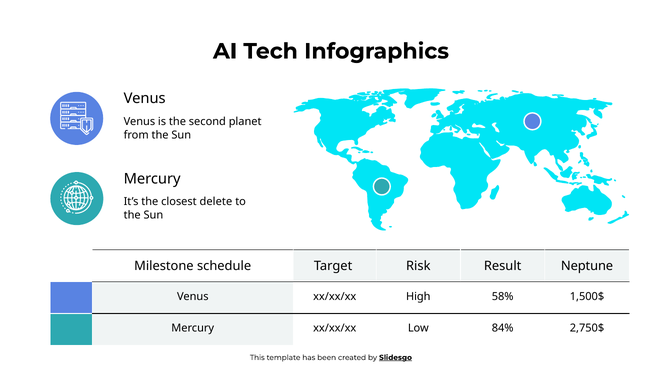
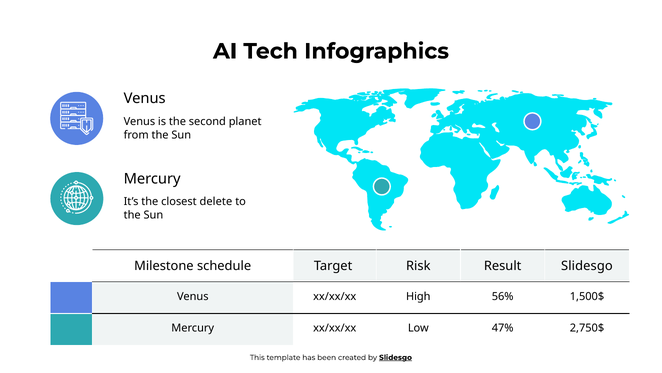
Result Neptune: Neptune -> Slidesgo
58%: 58% -> 56%
84%: 84% -> 47%
